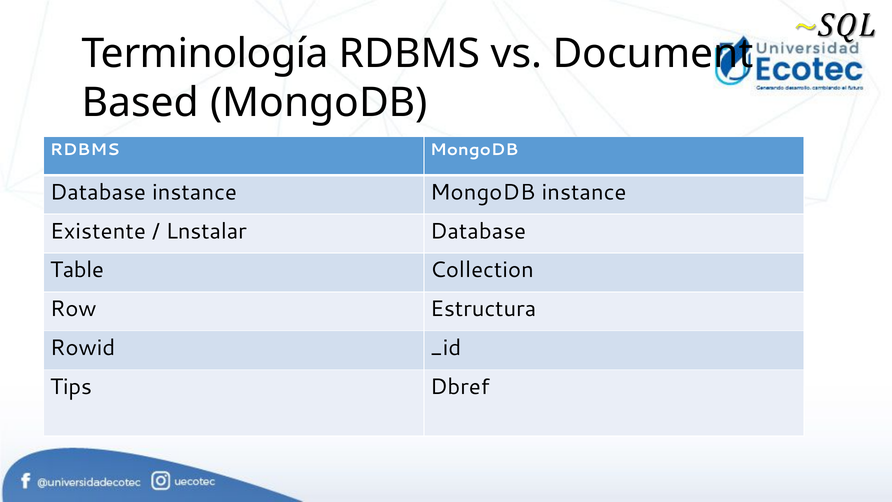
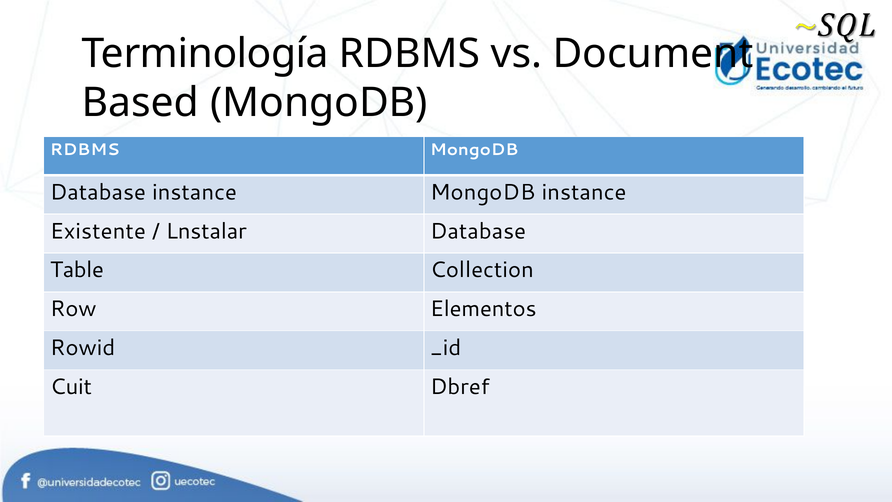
Estructura: Estructura -> Elementos
Tips: Tips -> Cuit
